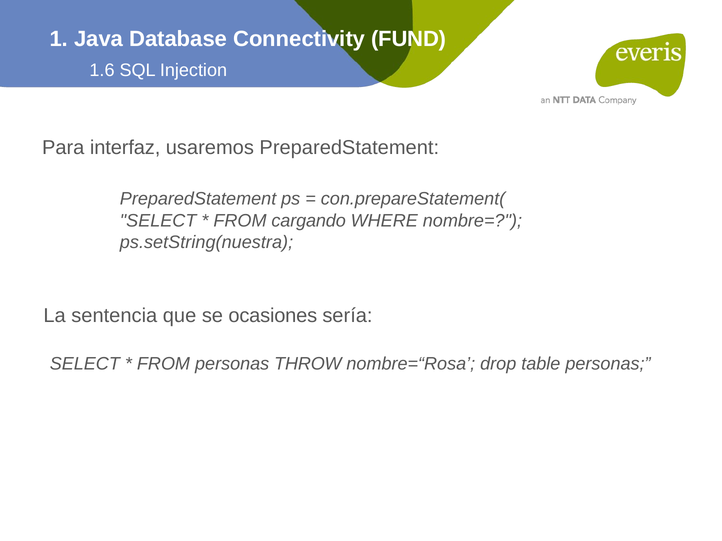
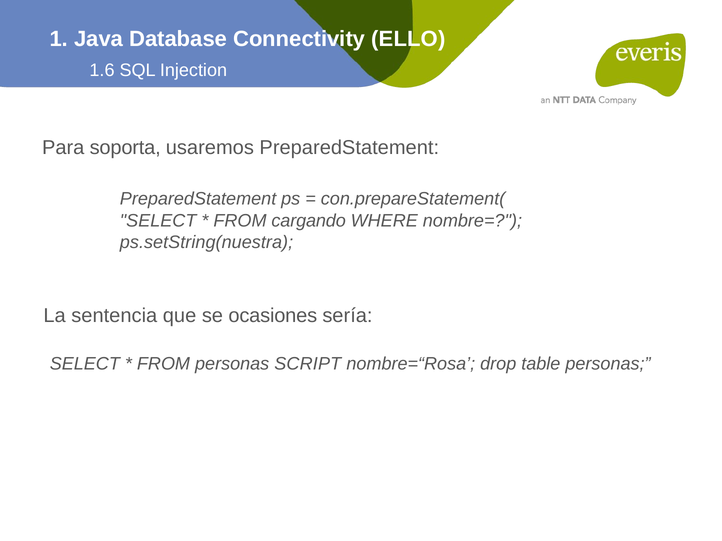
FUND: FUND -> ELLO
interfaz: interfaz -> soporta
THROW: THROW -> SCRIPT
